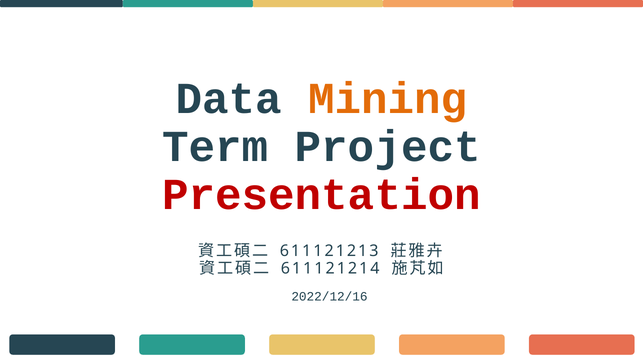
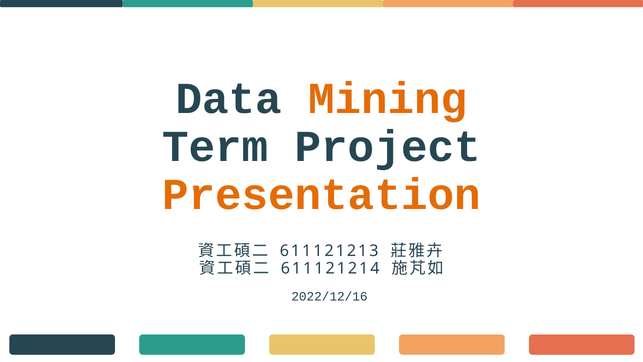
Presentation colour: red -> orange
